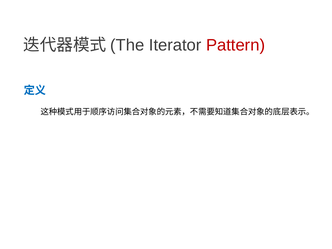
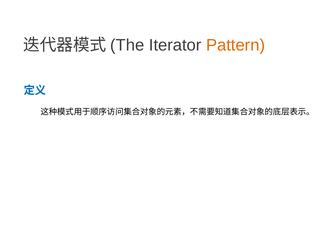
Pattern colour: red -> orange
